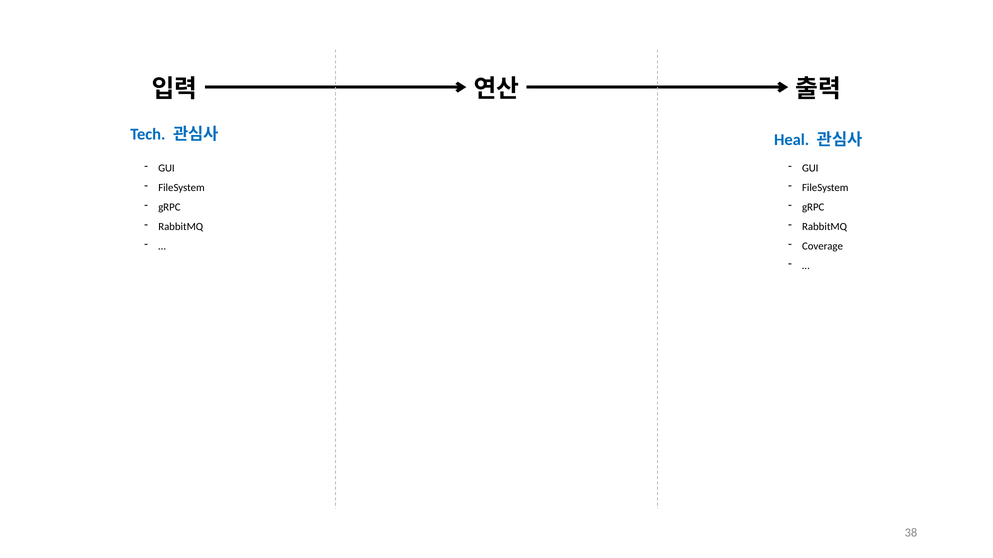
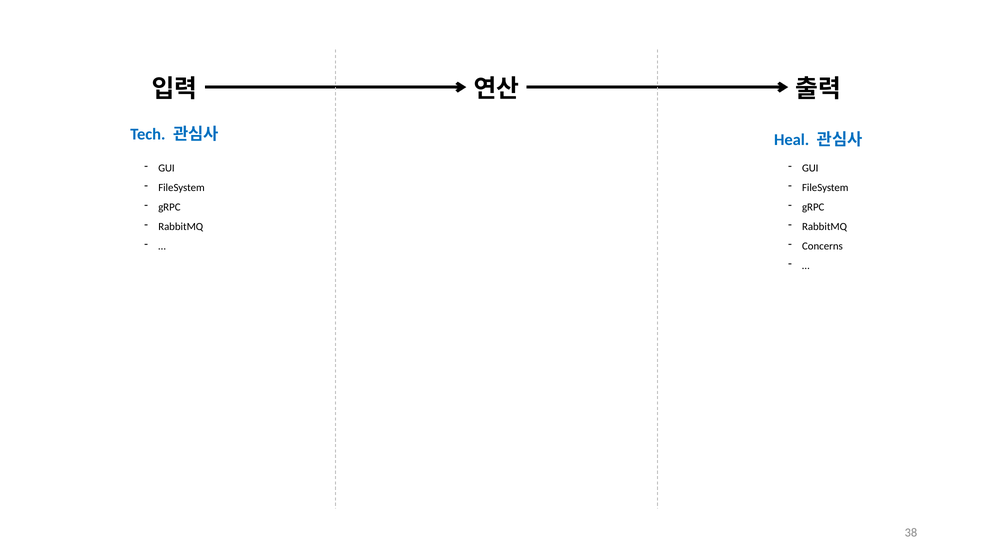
Coverage: Coverage -> Concerns
